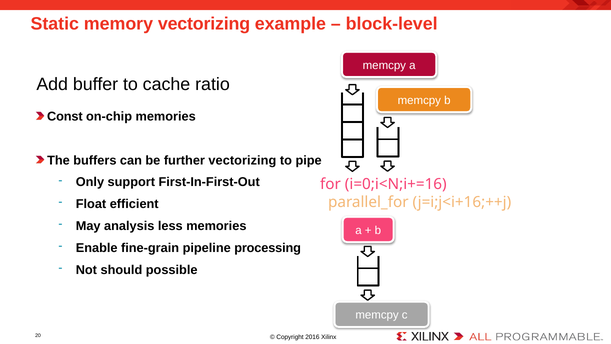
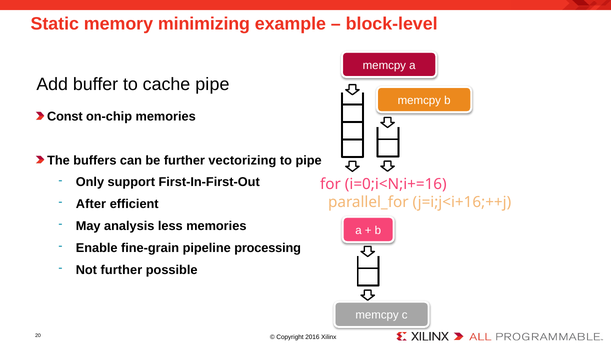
memory vectorizing: vectorizing -> minimizing
cache ratio: ratio -> pipe
Float: Float -> After
Not should: should -> further
